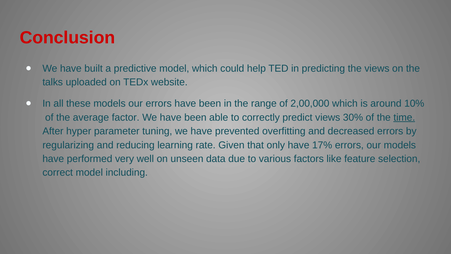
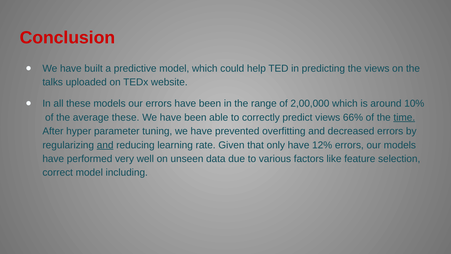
average factor: factor -> these
30%: 30% -> 66%
and at (105, 145) underline: none -> present
17%: 17% -> 12%
